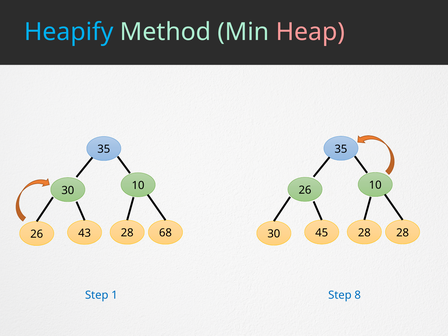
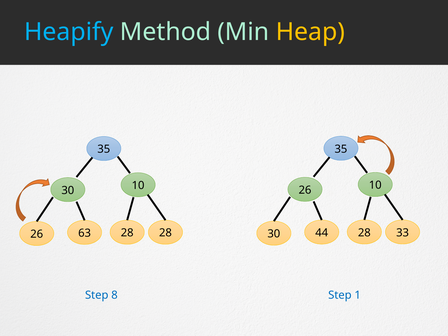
Heap colour: pink -> yellow
45: 45 -> 44
28 28: 28 -> 33
43: 43 -> 63
28 68: 68 -> 28
1: 1 -> 8
8: 8 -> 1
